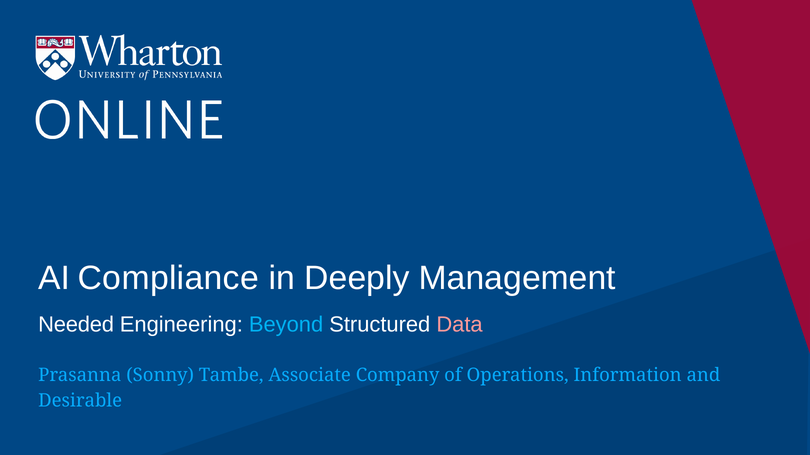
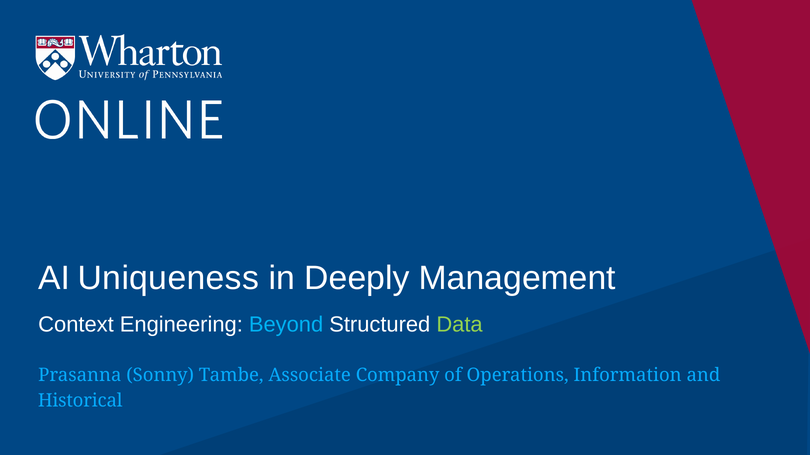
Compliance: Compliance -> Uniqueness
Needed: Needed -> Context
Data colour: pink -> light green
Desirable: Desirable -> Historical
